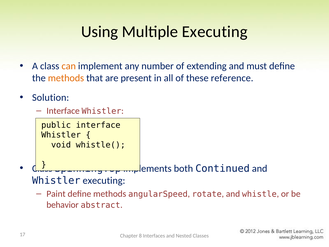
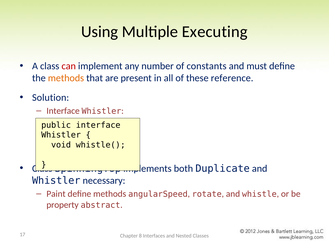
can colour: orange -> red
extending: extending -> constants
Continued: Continued -> Duplicate
Whistler executing: executing -> necessary
behavior: behavior -> property
